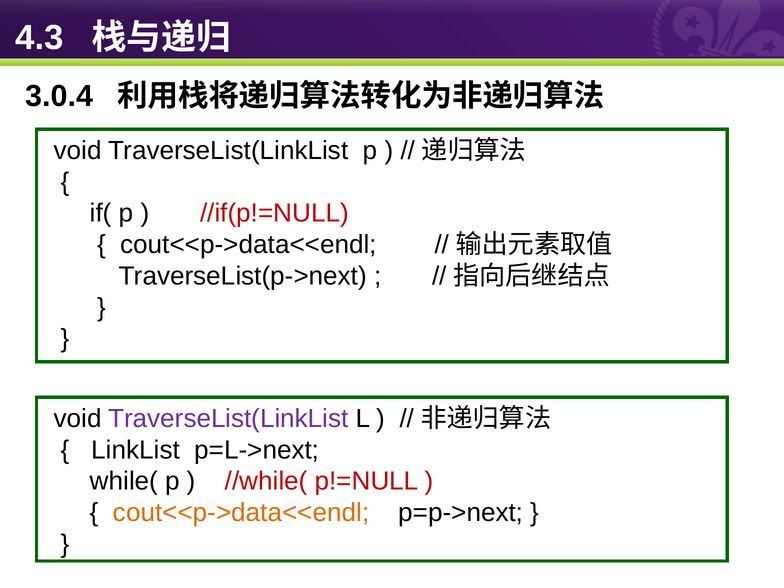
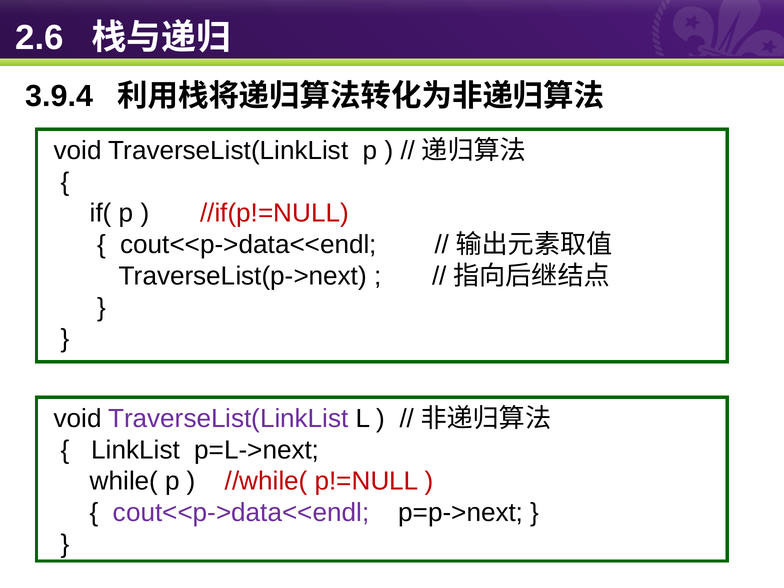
4.3: 4.3 -> 2.6
3.0.4: 3.0.4 -> 3.9.4
cout<<p->data<<endl at (241, 513) colour: orange -> purple
